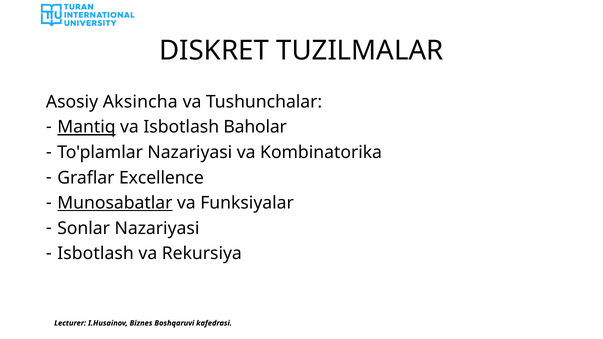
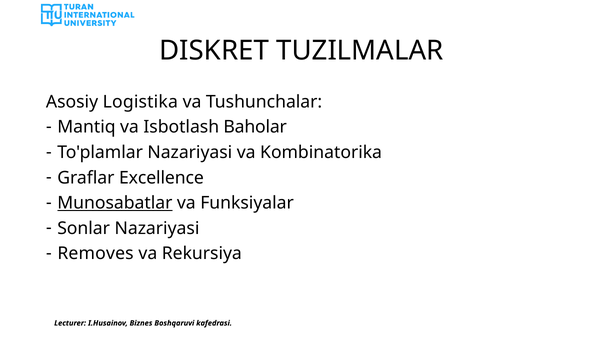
Aksincha: Aksincha -> Logistika
Mantiq underline: present -> none
Isbotlash at (96, 254): Isbotlash -> Removes
